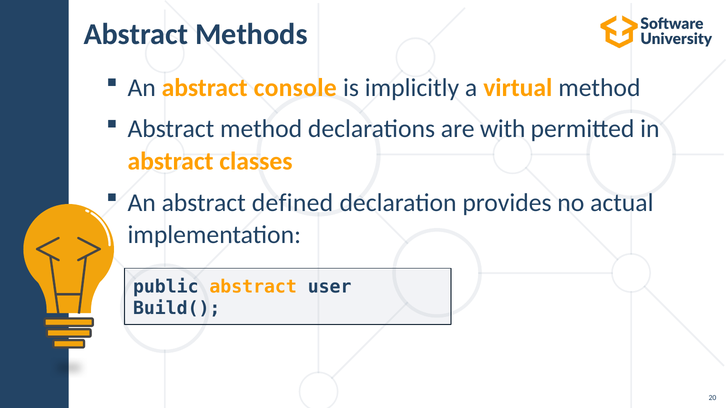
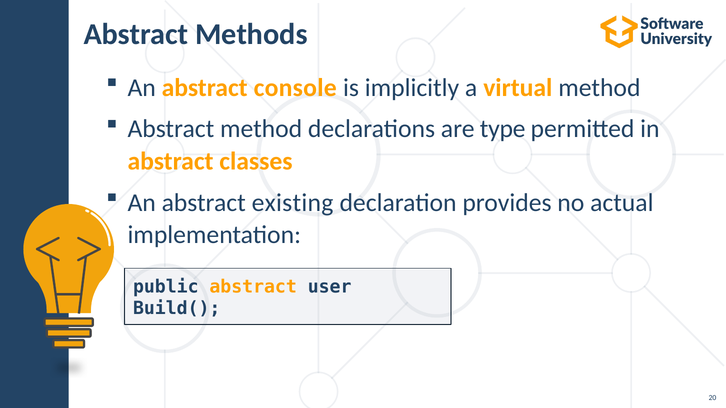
with: with -> type
defined: defined -> existing
